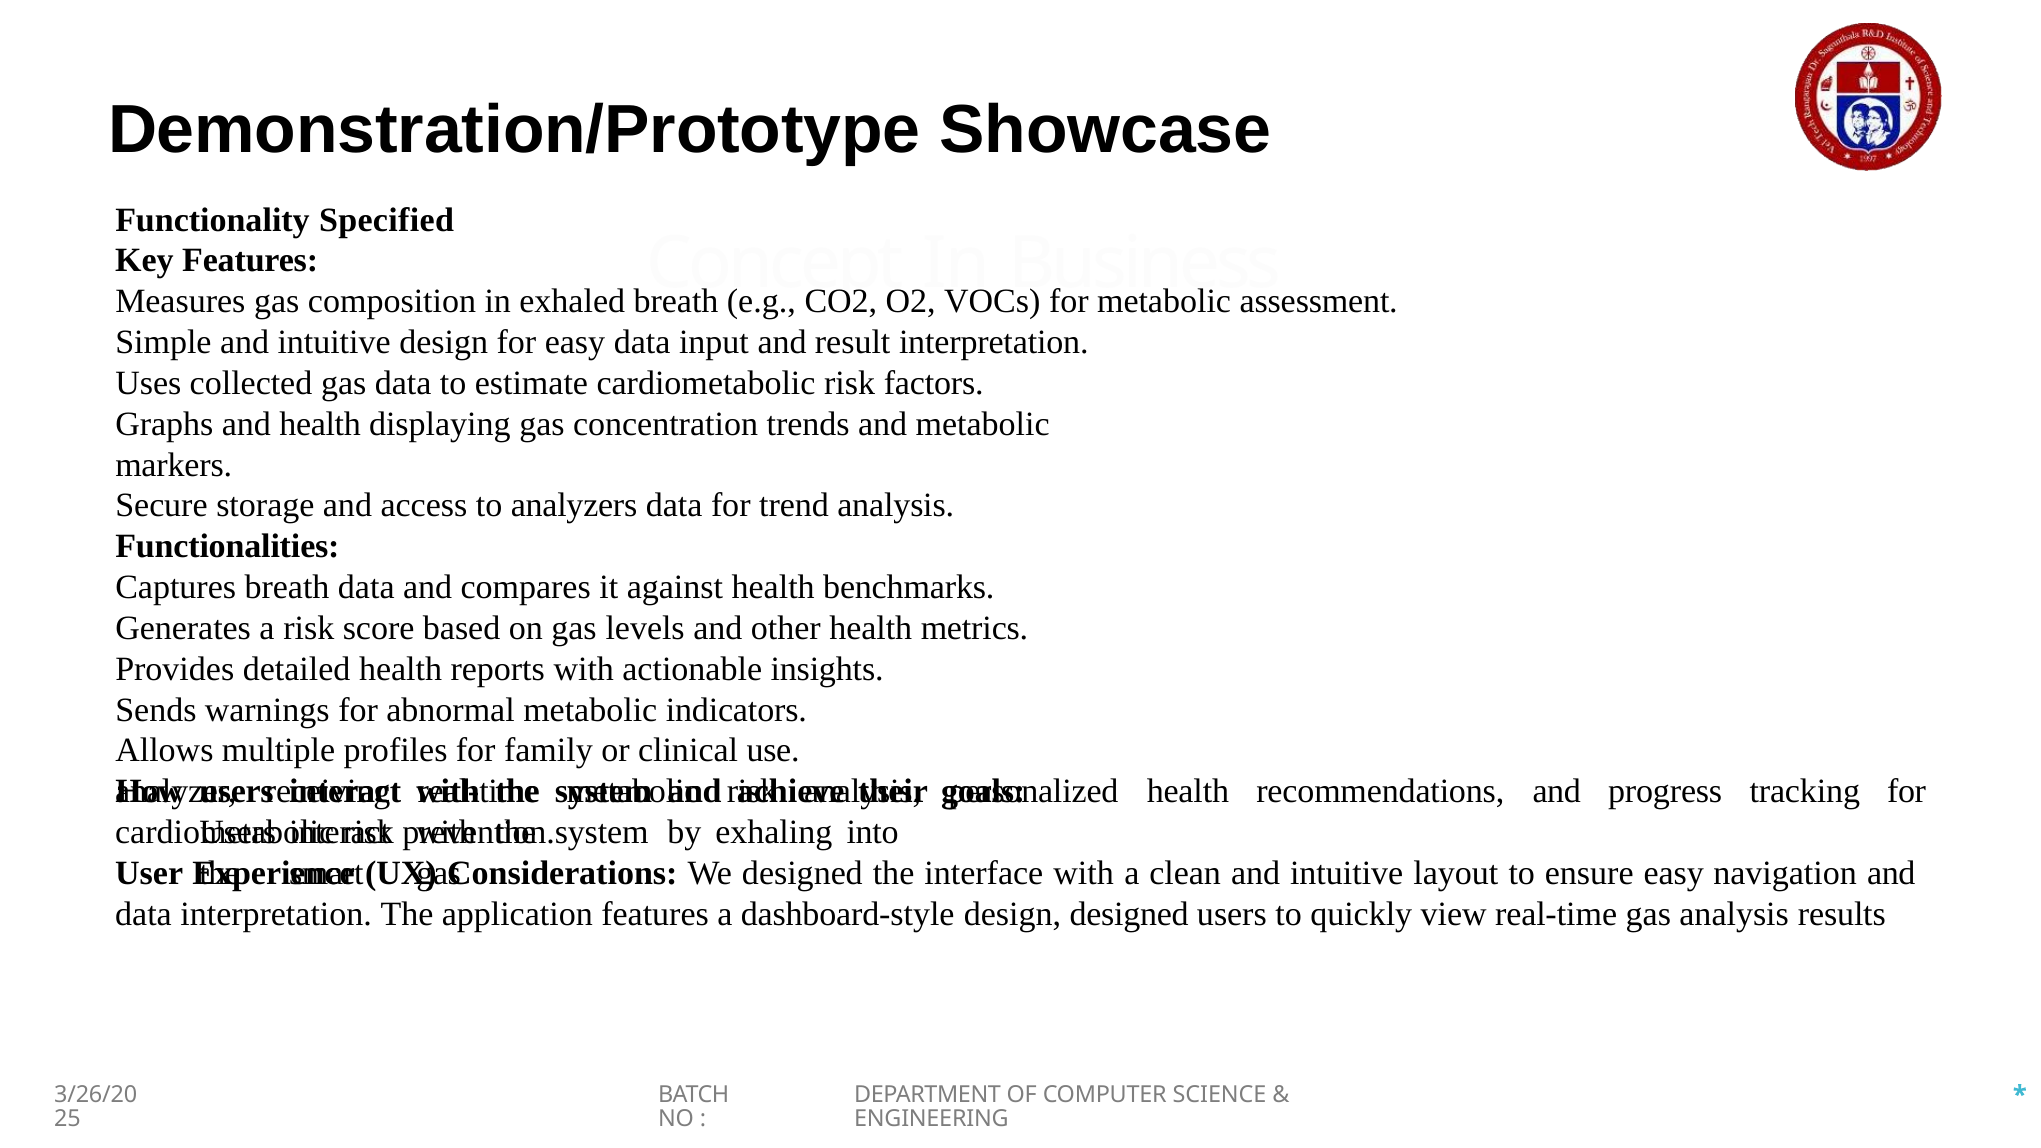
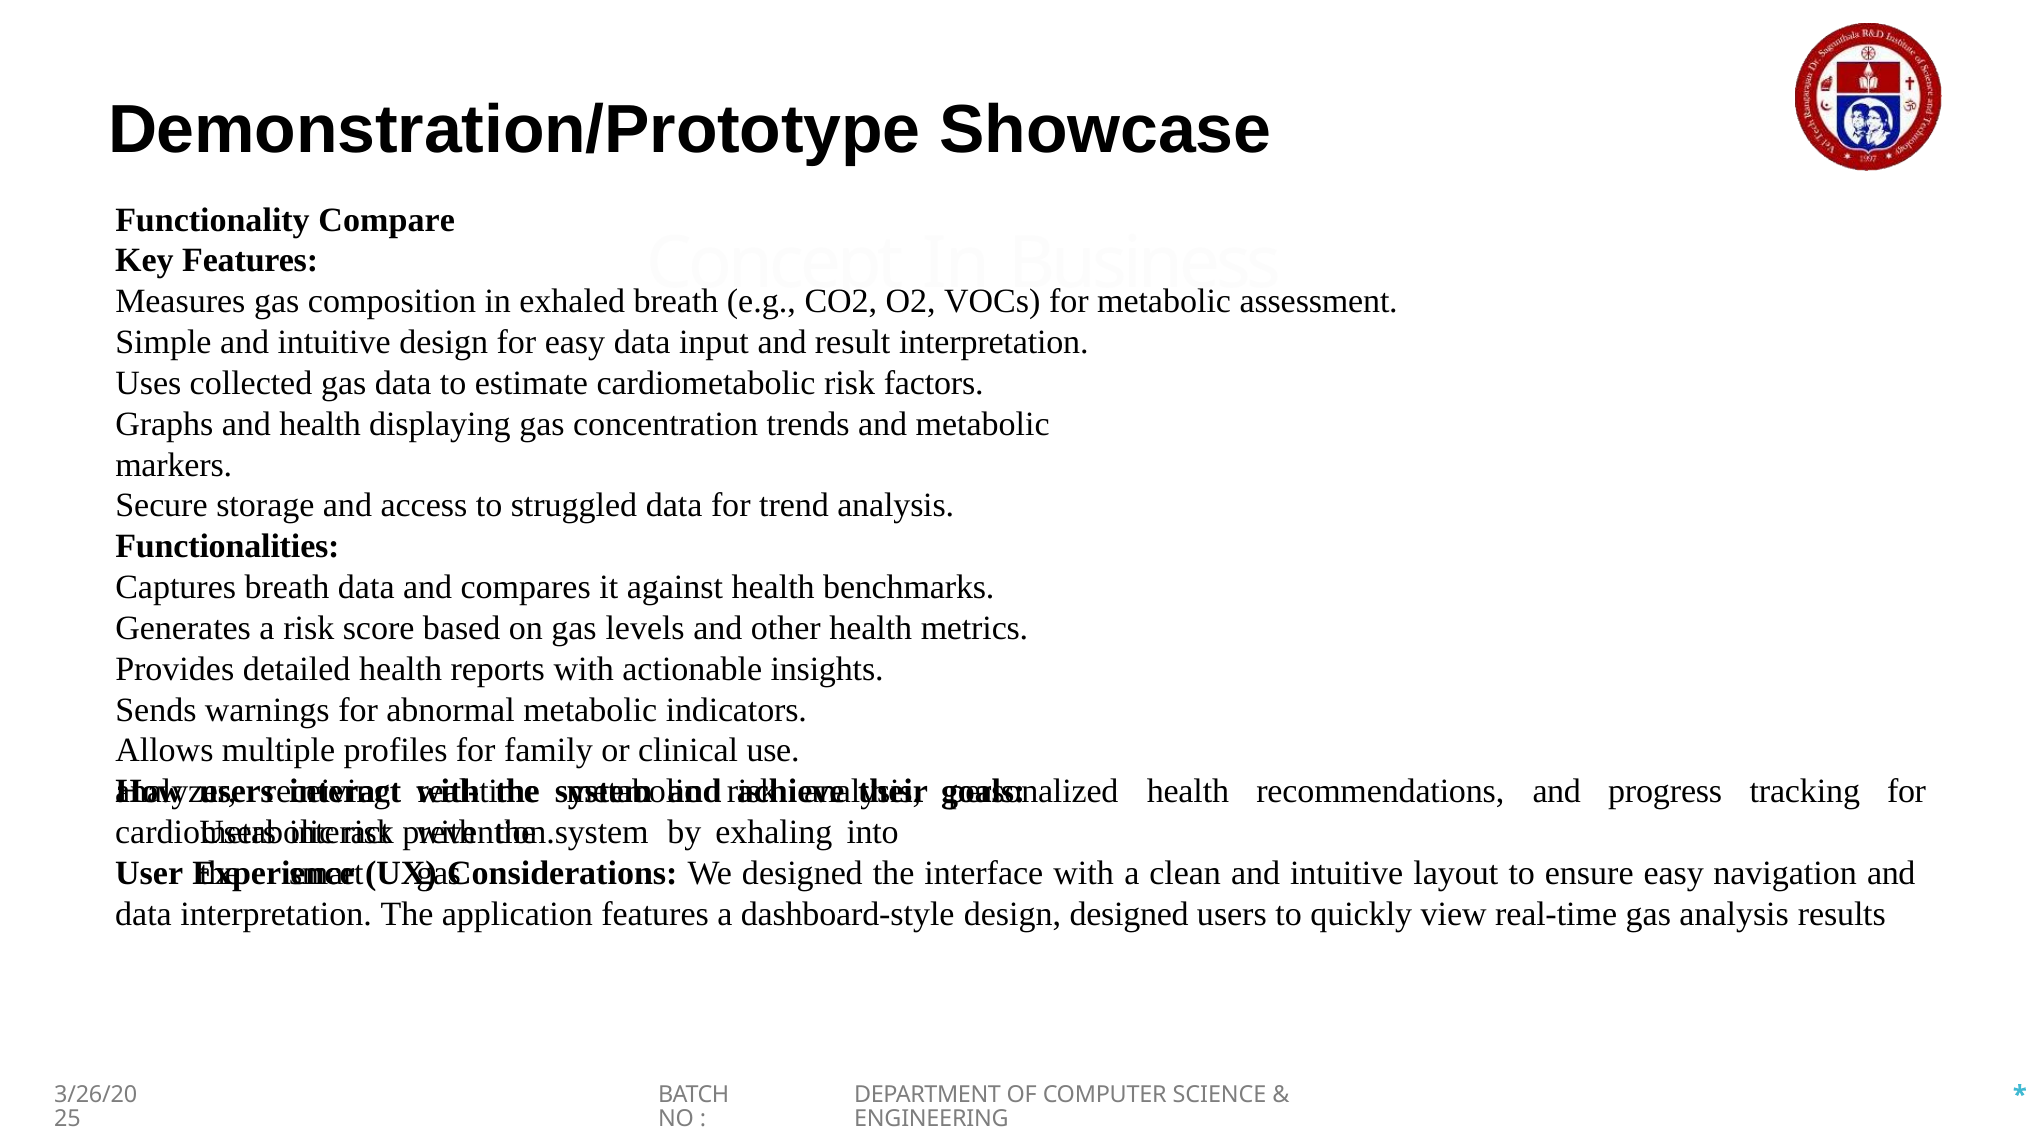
Specified: Specified -> Compare
analyzers: analyzers -> struggled
